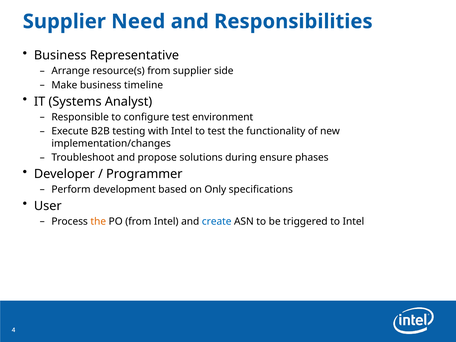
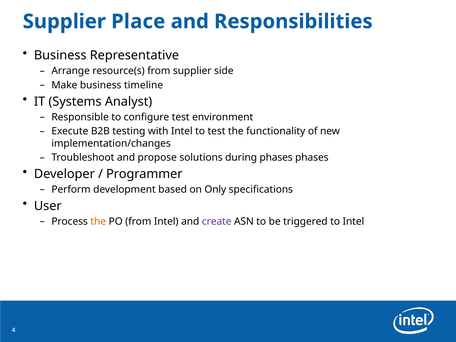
Need: Need -> Place
during ensure: ensure -> phases
create colour: blue -> purple
